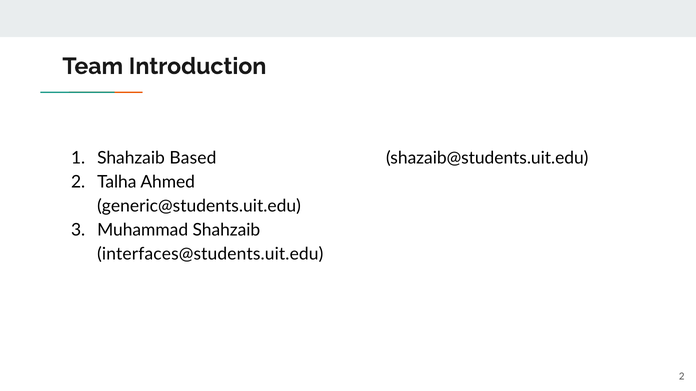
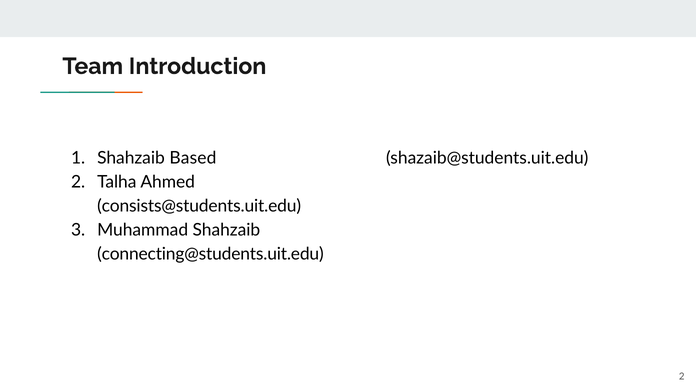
generic@students.uit.edu: generic@students.uit.edu -> consists@students.uit.edu
interfaces@students.uit.edu: interfaces@students.uit.edu -> connecting@students.uit.edu
